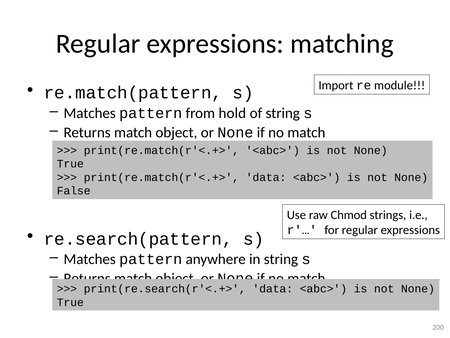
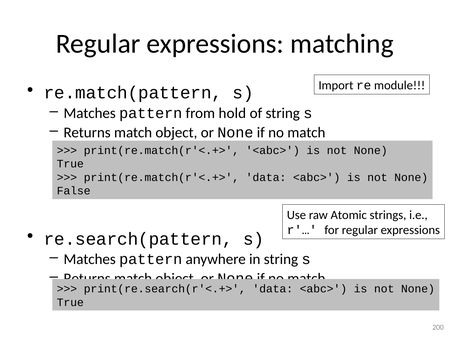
Chmod: Chmod -> Atomic
